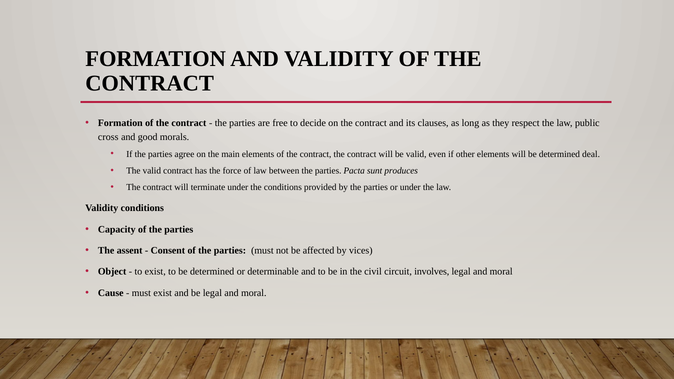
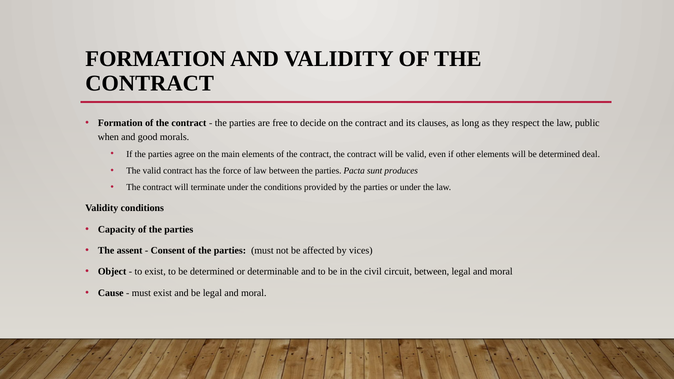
cross: cross -> when
circuit involves: involves -> between
